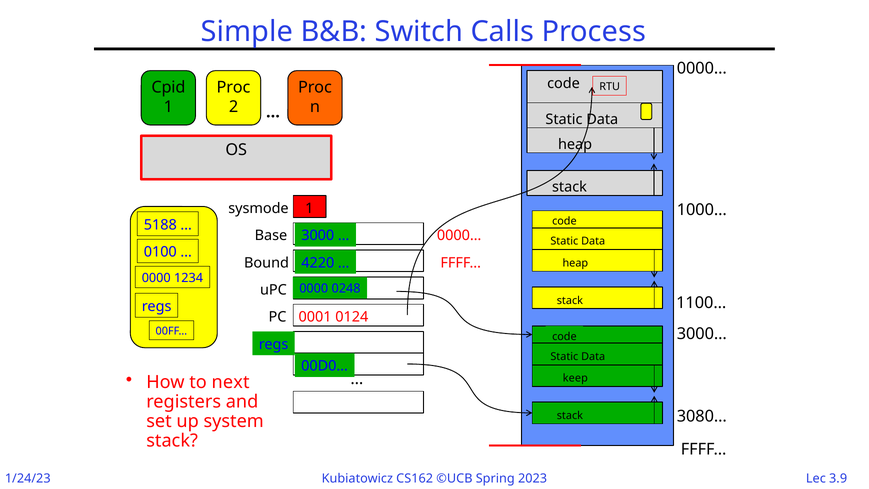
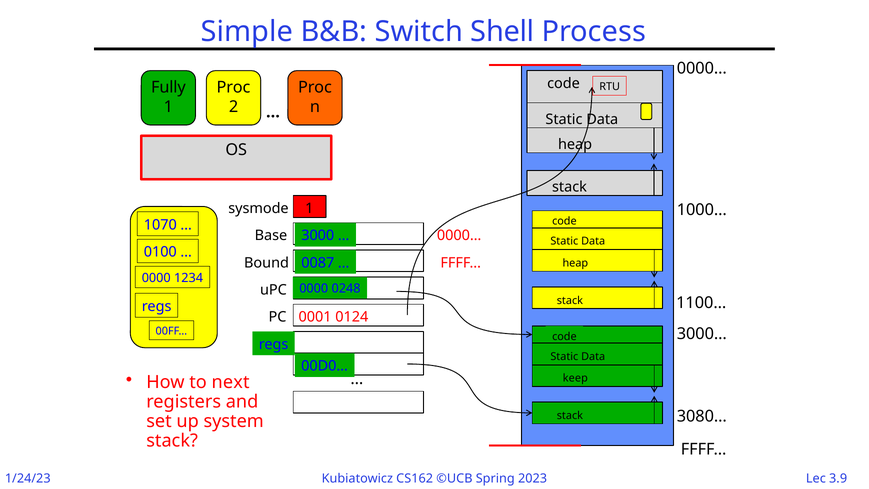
Calls: Calls -> Shell
Cpid: Cpid -> Fully
5188: 5188 -> 1070
4220: 4220 -> 0087
